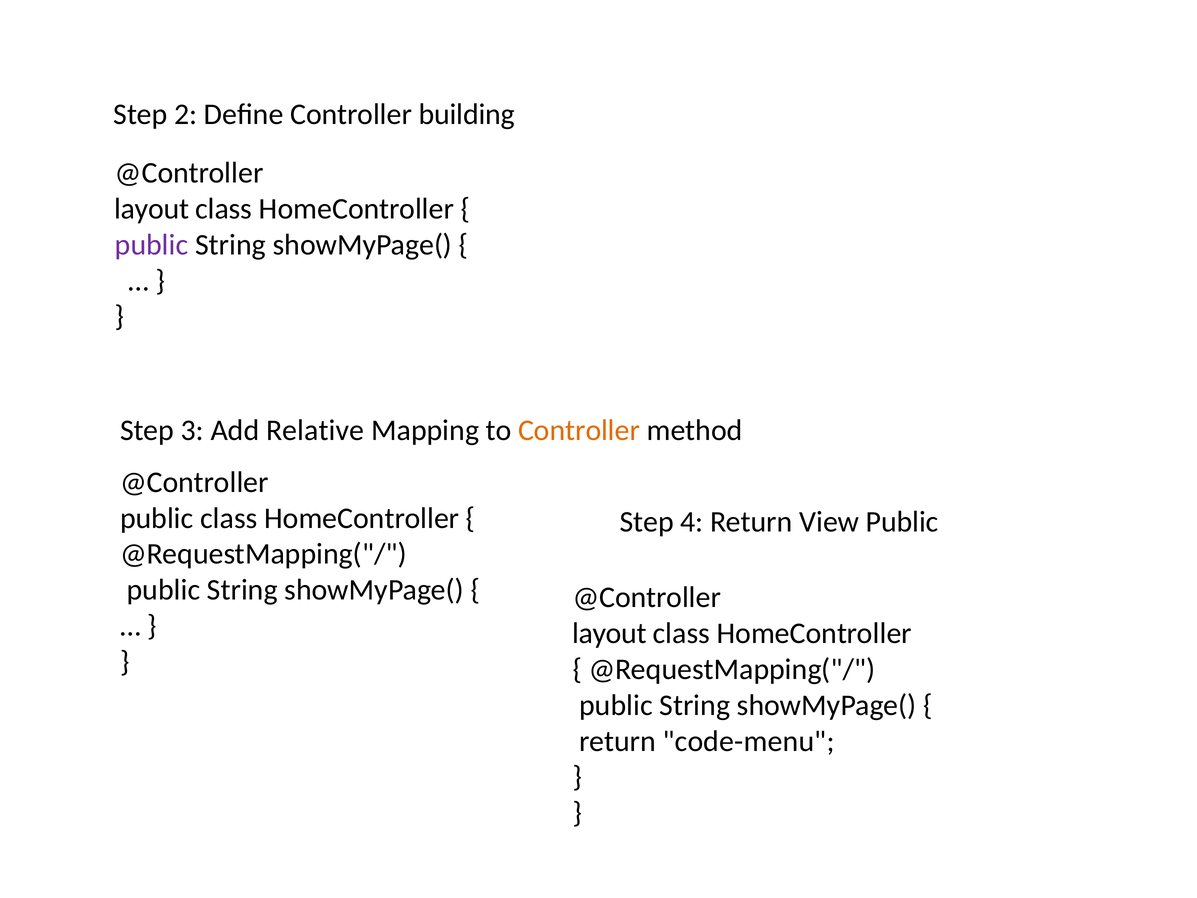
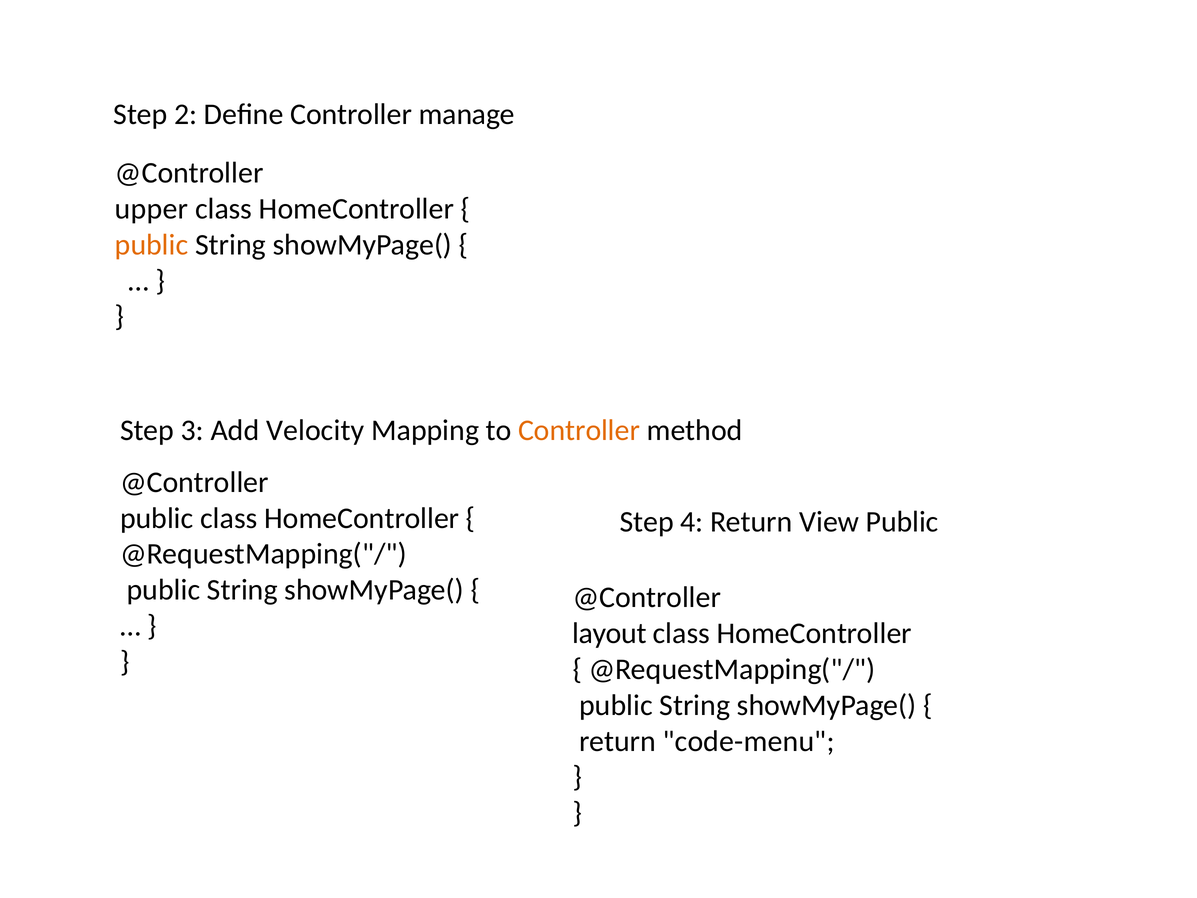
building: building -> manage
layout at (152, 209): layout -> upper
public at (152, 245) colour: purple -> orange
Relative: Relative -> Velocity
